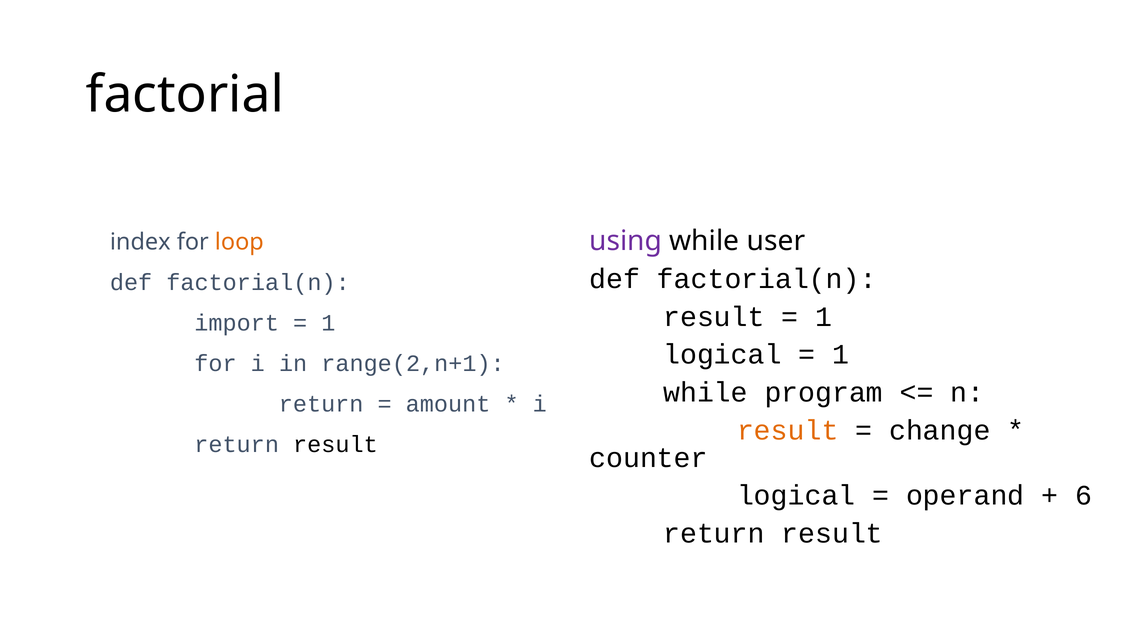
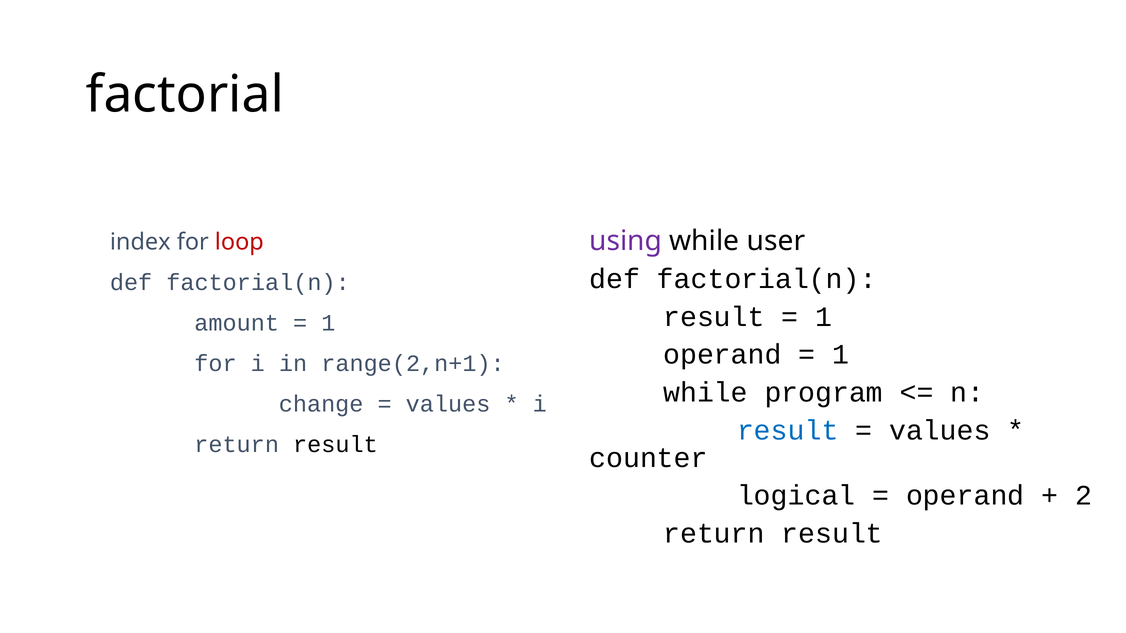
loop colour: orange -> red
import: import -> amount
logical at (722, 355): logical -> operand
return at (321, 404): return -> change
amount at (448, 404): amount -> values
result at (788, 431) colour: orange -> blue
change at (940, 431): change -> values
6: 6 -> 2
